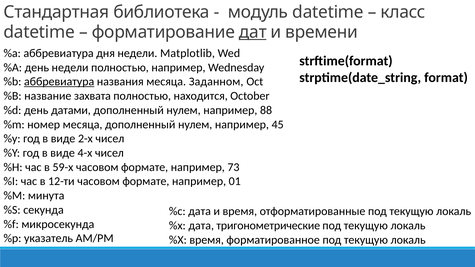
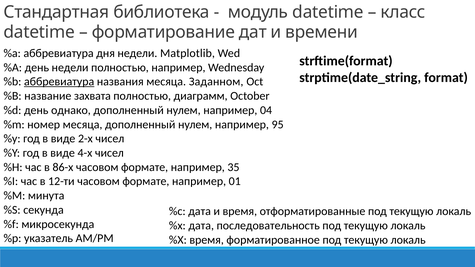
дат underline: present -> none
находится: находится -> диаграмм
датами: датами -> однако
88: 88 -> 04
45: 45 -> 95
59-х: 59-х -> 86-х
73: 73 -> 35
тригонометрические: тригонометрические -> последовательность
